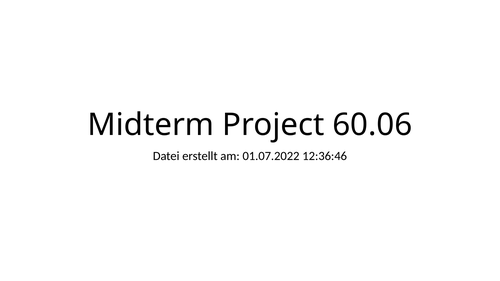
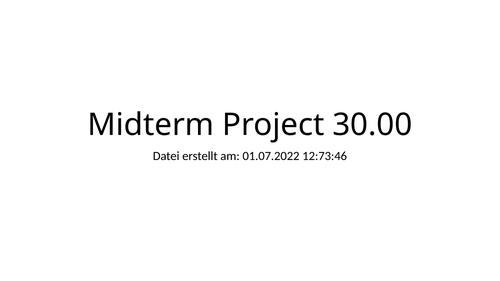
60.06: 60.06 -> 30.00
12:36:46: 12:36:46 -> 12:73:46
